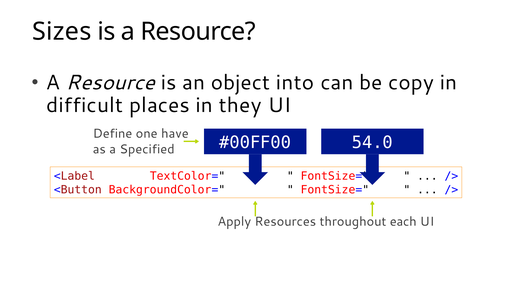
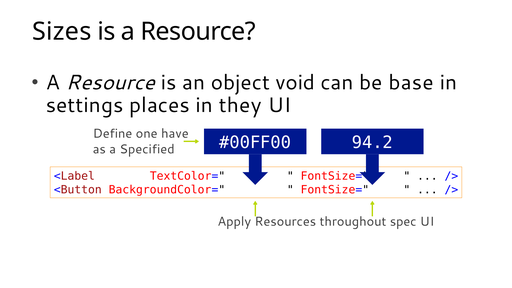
into: into -> void
copy: copy -> base
difficult: difficult -> settings
54.0: 54.0 -> 94.2
each: each -> spec
